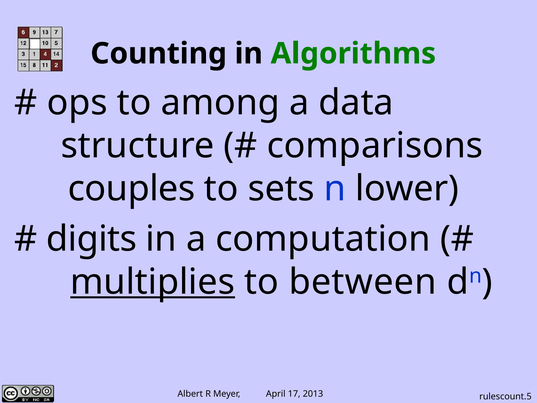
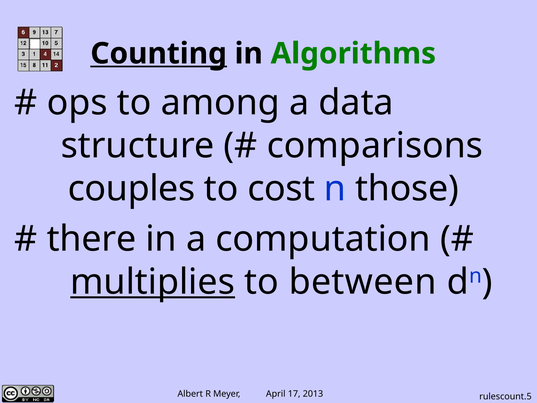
Counting underline: none -> present
sets: sets -> cost
lower: lower -> those
digits: digits -> there
